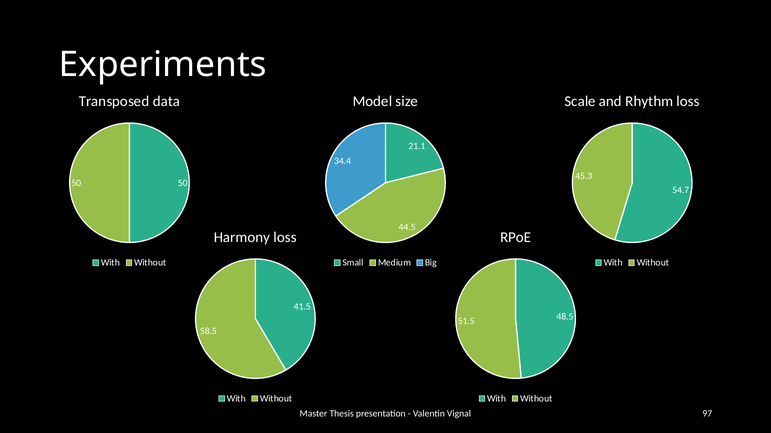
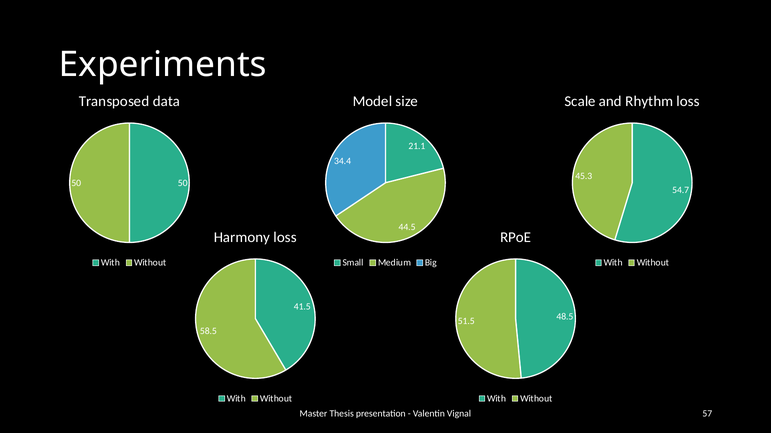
97: 97 -> 57
